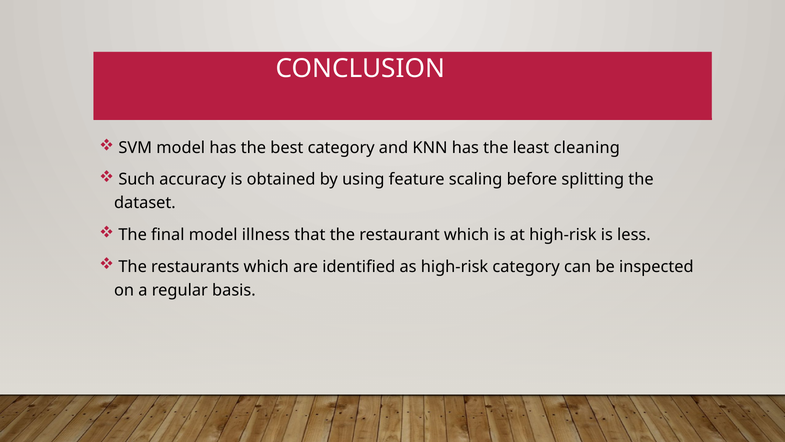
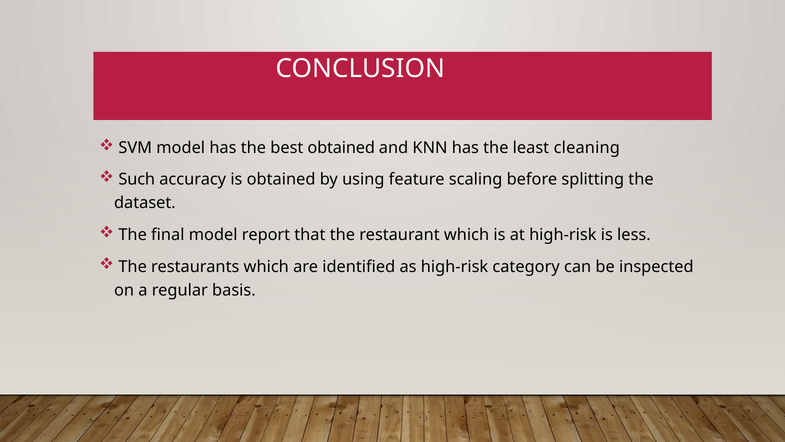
best category: category -> obtained
illness: illness -> report
